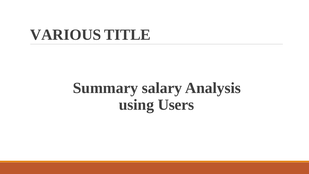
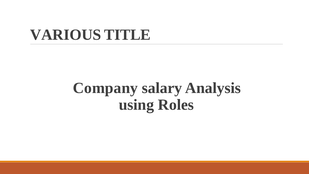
Summary: Summary -> Company
Users: Users -> Roles
